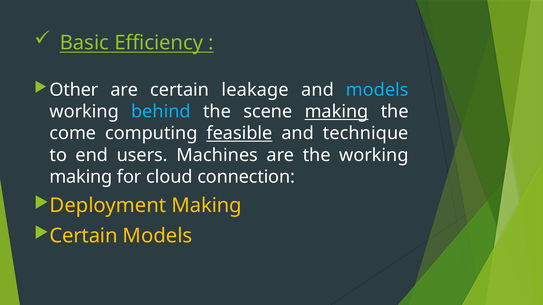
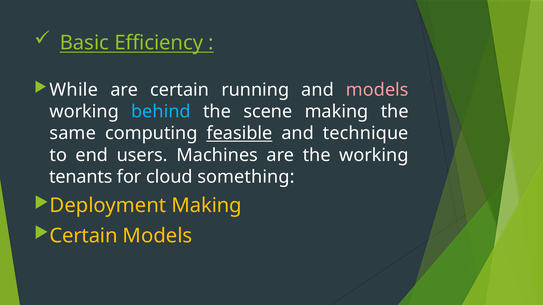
Other: Other -> While
leakage: leakage -> running
models at (377, 90) colour: light blue -> pink
making at (337, 112) underline: present -> none
come: come -> same
making at (81, 177): making -> tenants
connection: connection -> something
